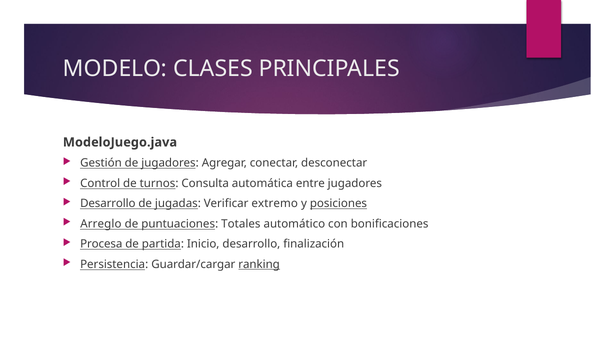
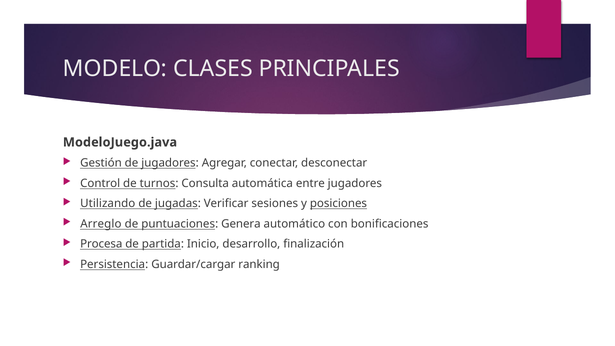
Desarrollo at (108, 204): Desarrollo -> Utilizando
extremo: extremo -> sesiones
Totales: Totales -> Genera
ranking underline: present -> none
